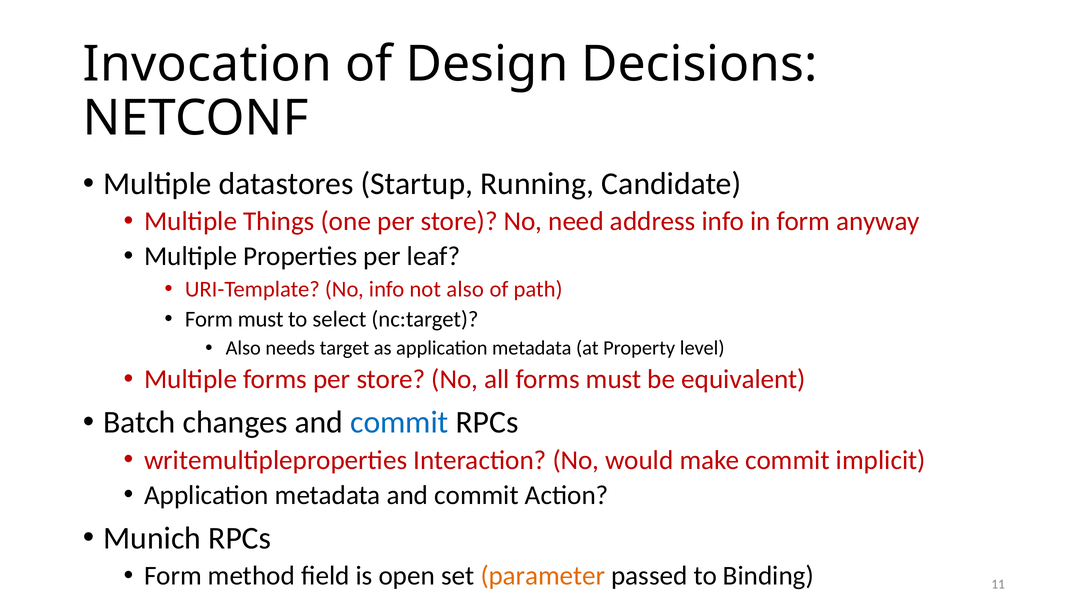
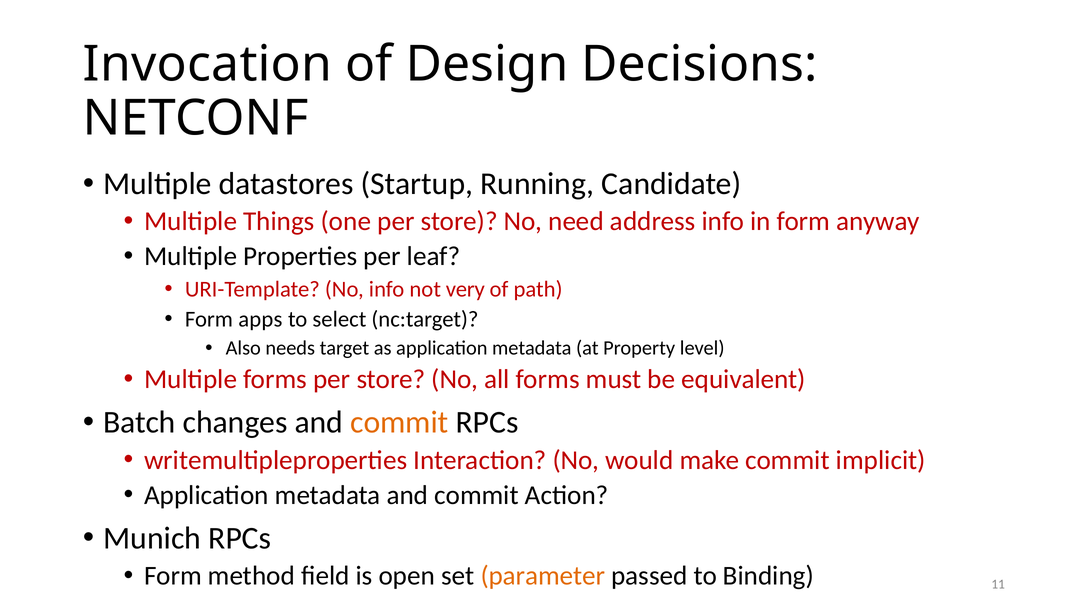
not also: also -> very
Form must: must -> apps
commit at (399, 423) colour: blue -> orange
